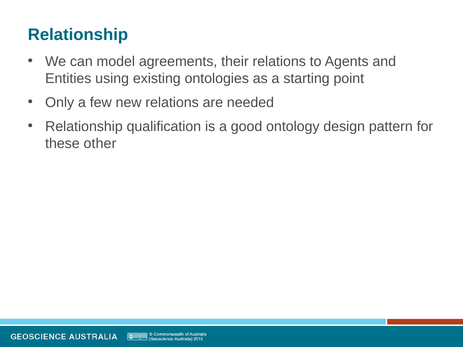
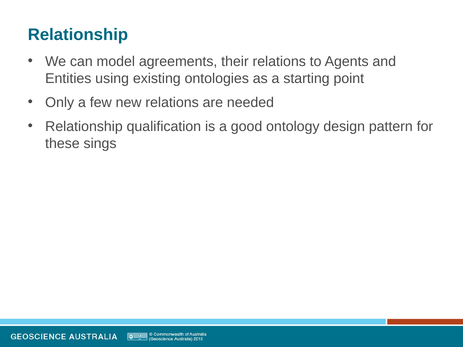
other: other -> sings
